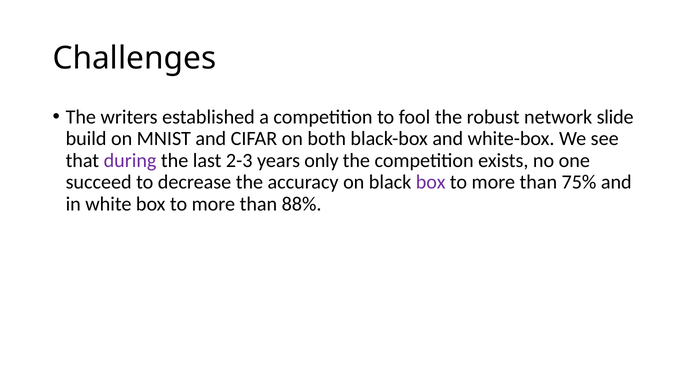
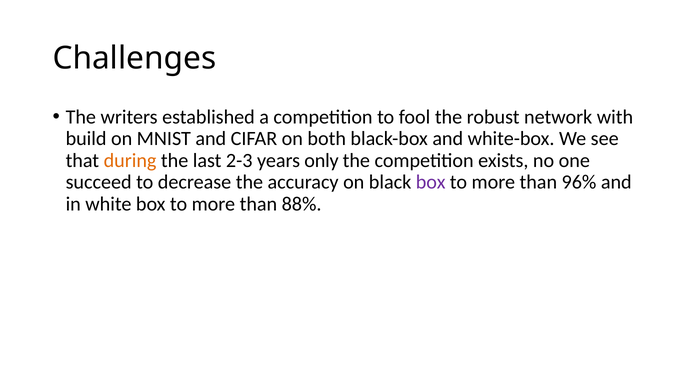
slide: slide -> with
during colour: purple -> orange
75%: 75% -> 96%
